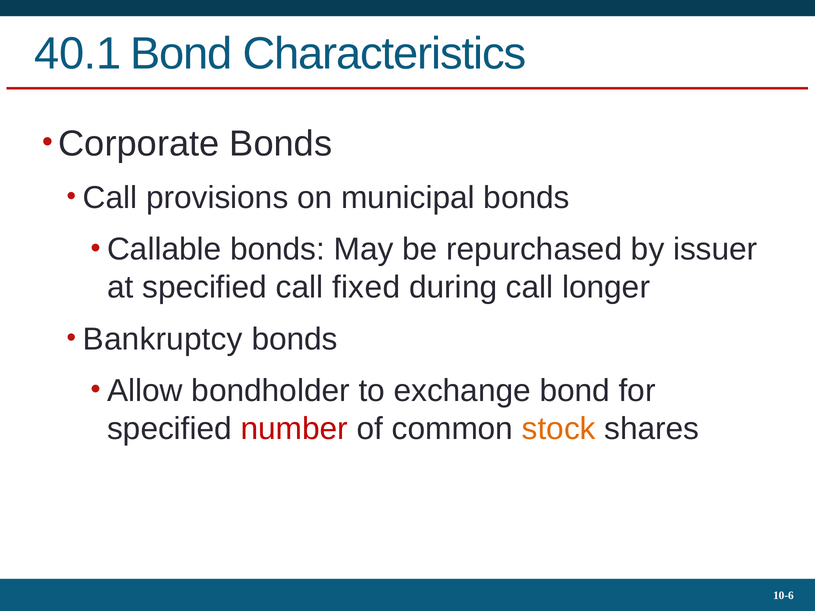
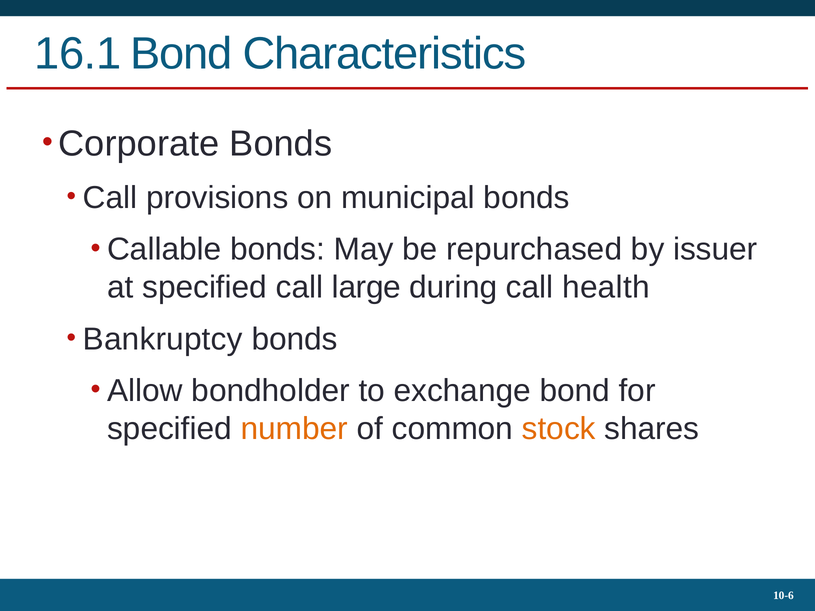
40.1: 40.1 -> 16.1
fixed: fixed -> large
longer: longer -> health
number colour: red -> orange
